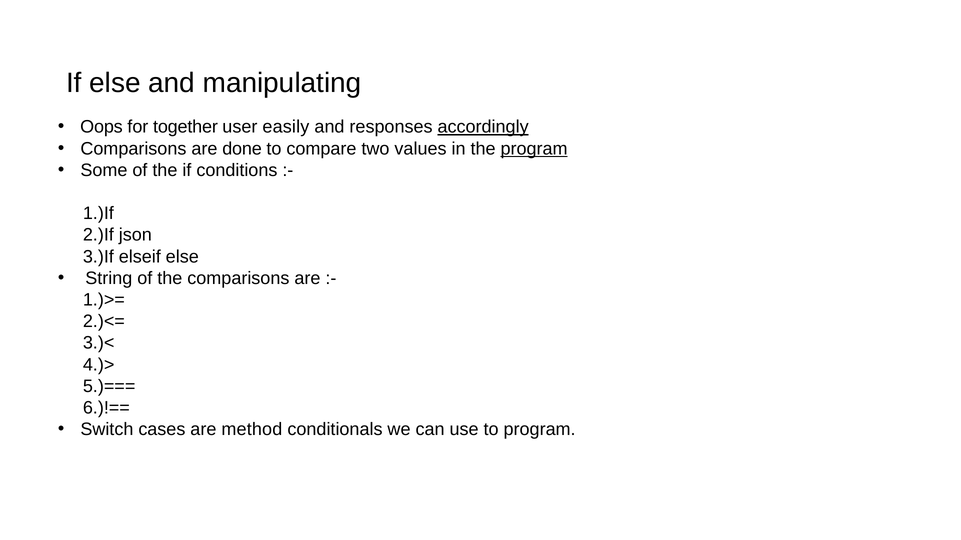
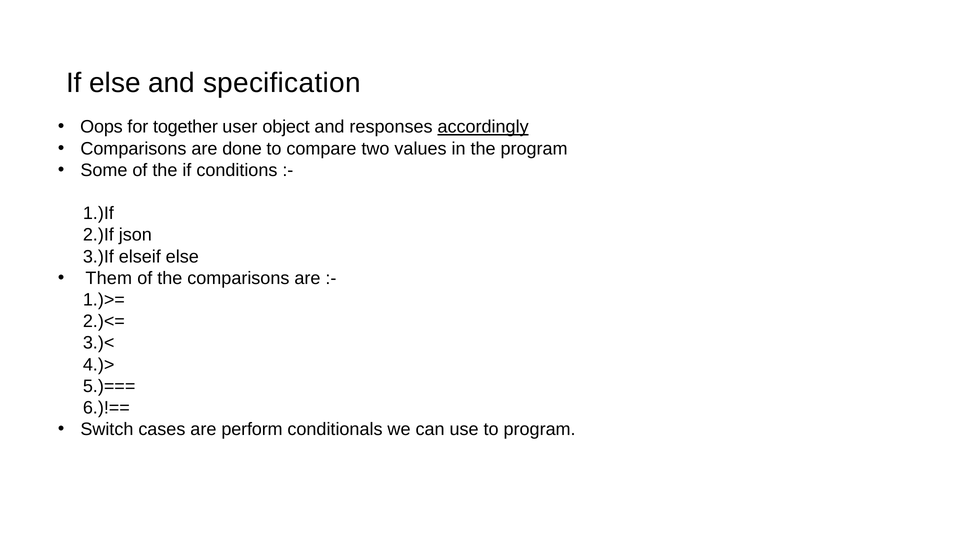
manipulating: manipulating -> specification
easily: easily -> object
program at (534, 149) underline: present -> none
String: String -> Them
method: method -> perform
